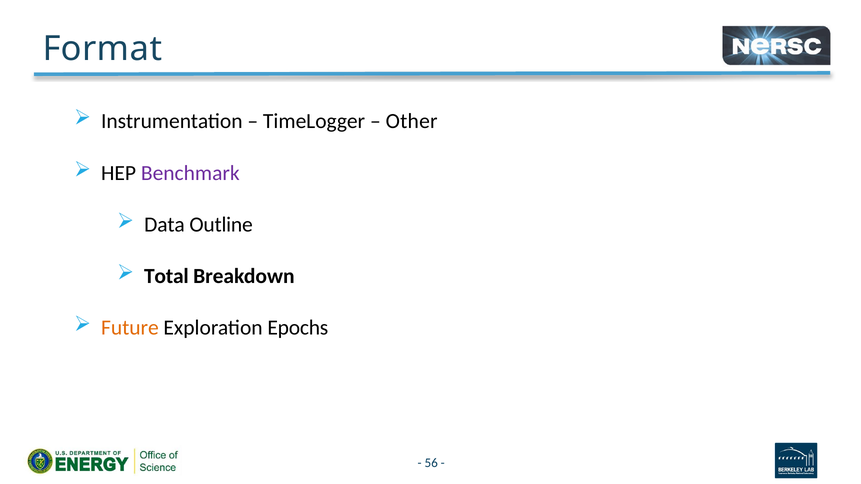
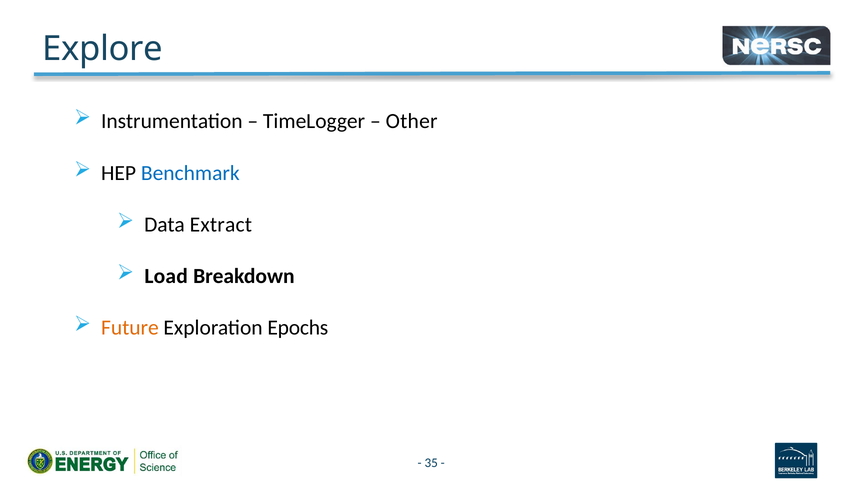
Format: Format -> Explore
Benchmark colour: purple -> blue
Outline: Outline -> Extract
Total: Total -> Load
56: 56 -> 35
